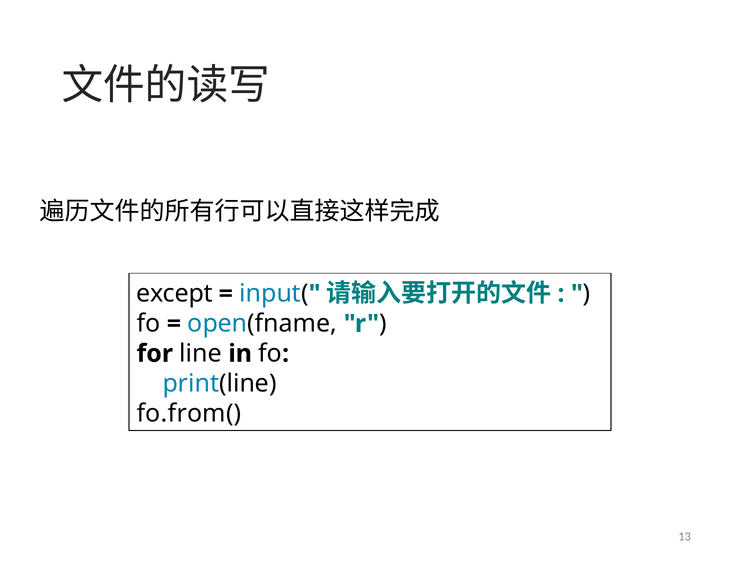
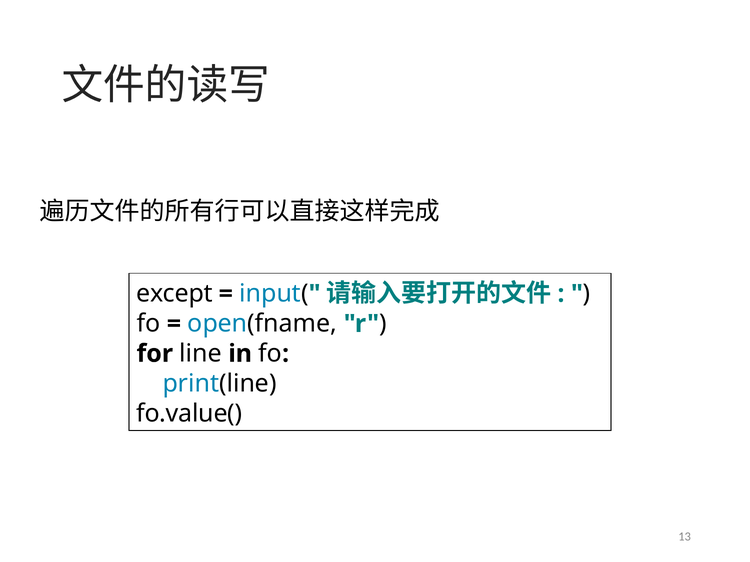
fo.from(: fo.from( -> fo.value(
